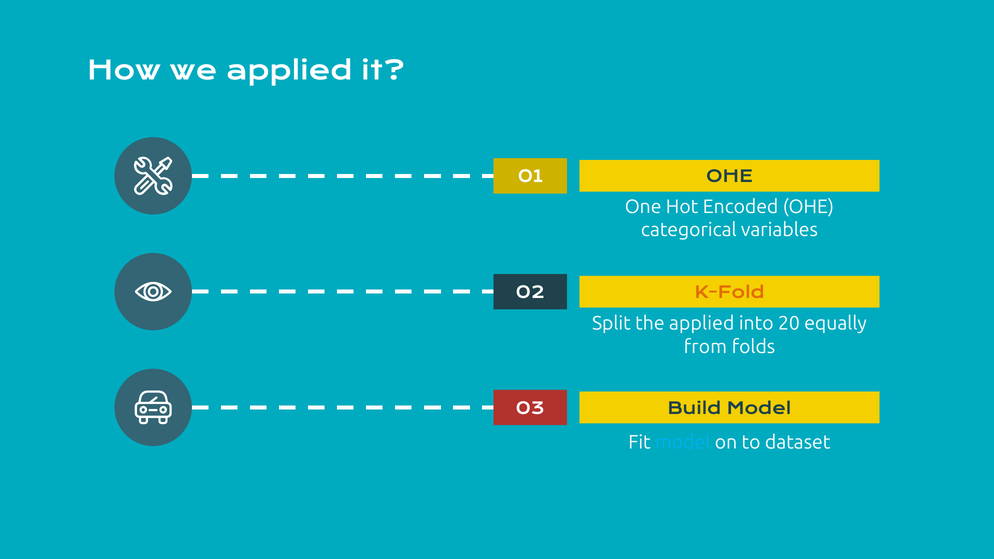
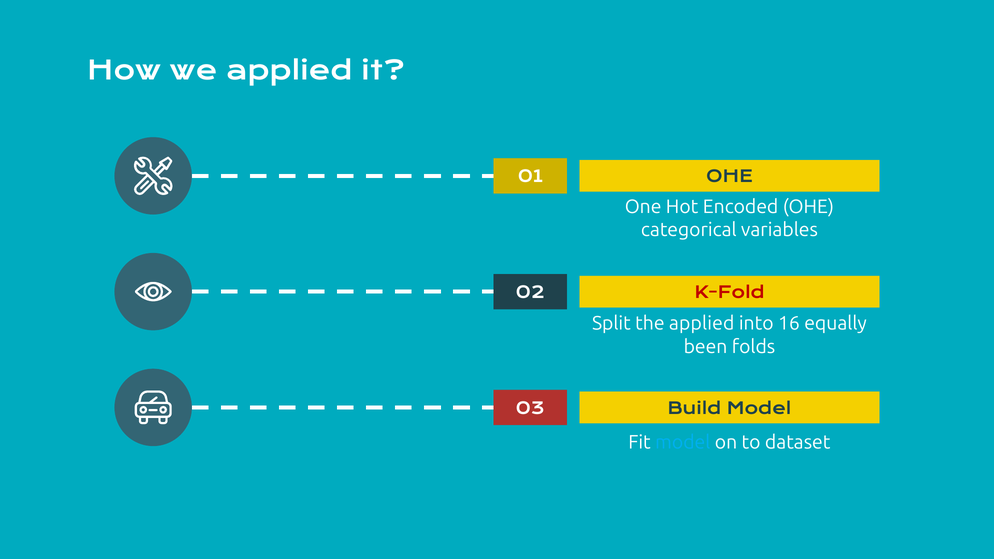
K-Fold colour: orange -> red
20: 20 -> 16
from: from -> been
